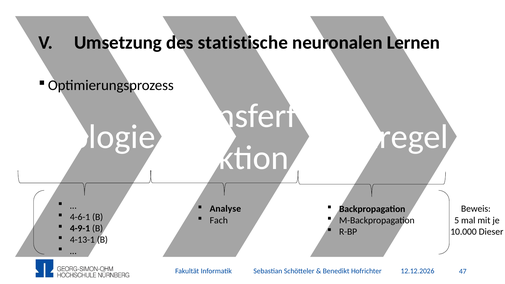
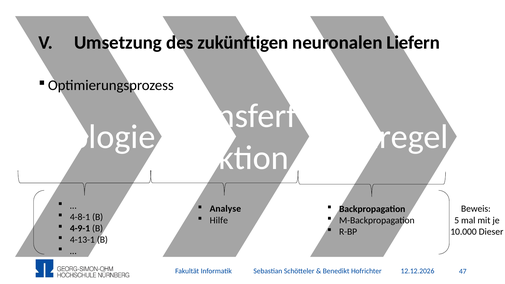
statistische: statistische -> zukünftigen
Lernen: Lernen -> Liefern
4-6-1: 4-6-1 -> 4-8-1
Fach: Fach -> Hilfe
